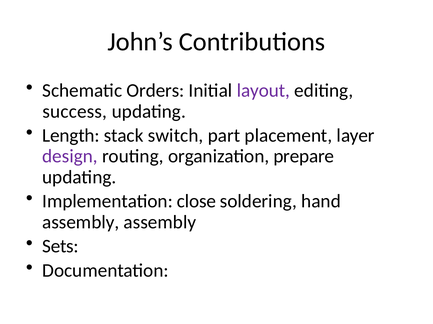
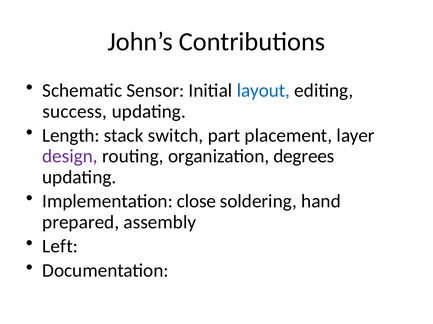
Orders: Orders -> Sensor
layout colour: purple -> blue
prepare: prepare -> degrees
assembly at (81, 223): assembly -> prepared
Sets: Sets -> Left
